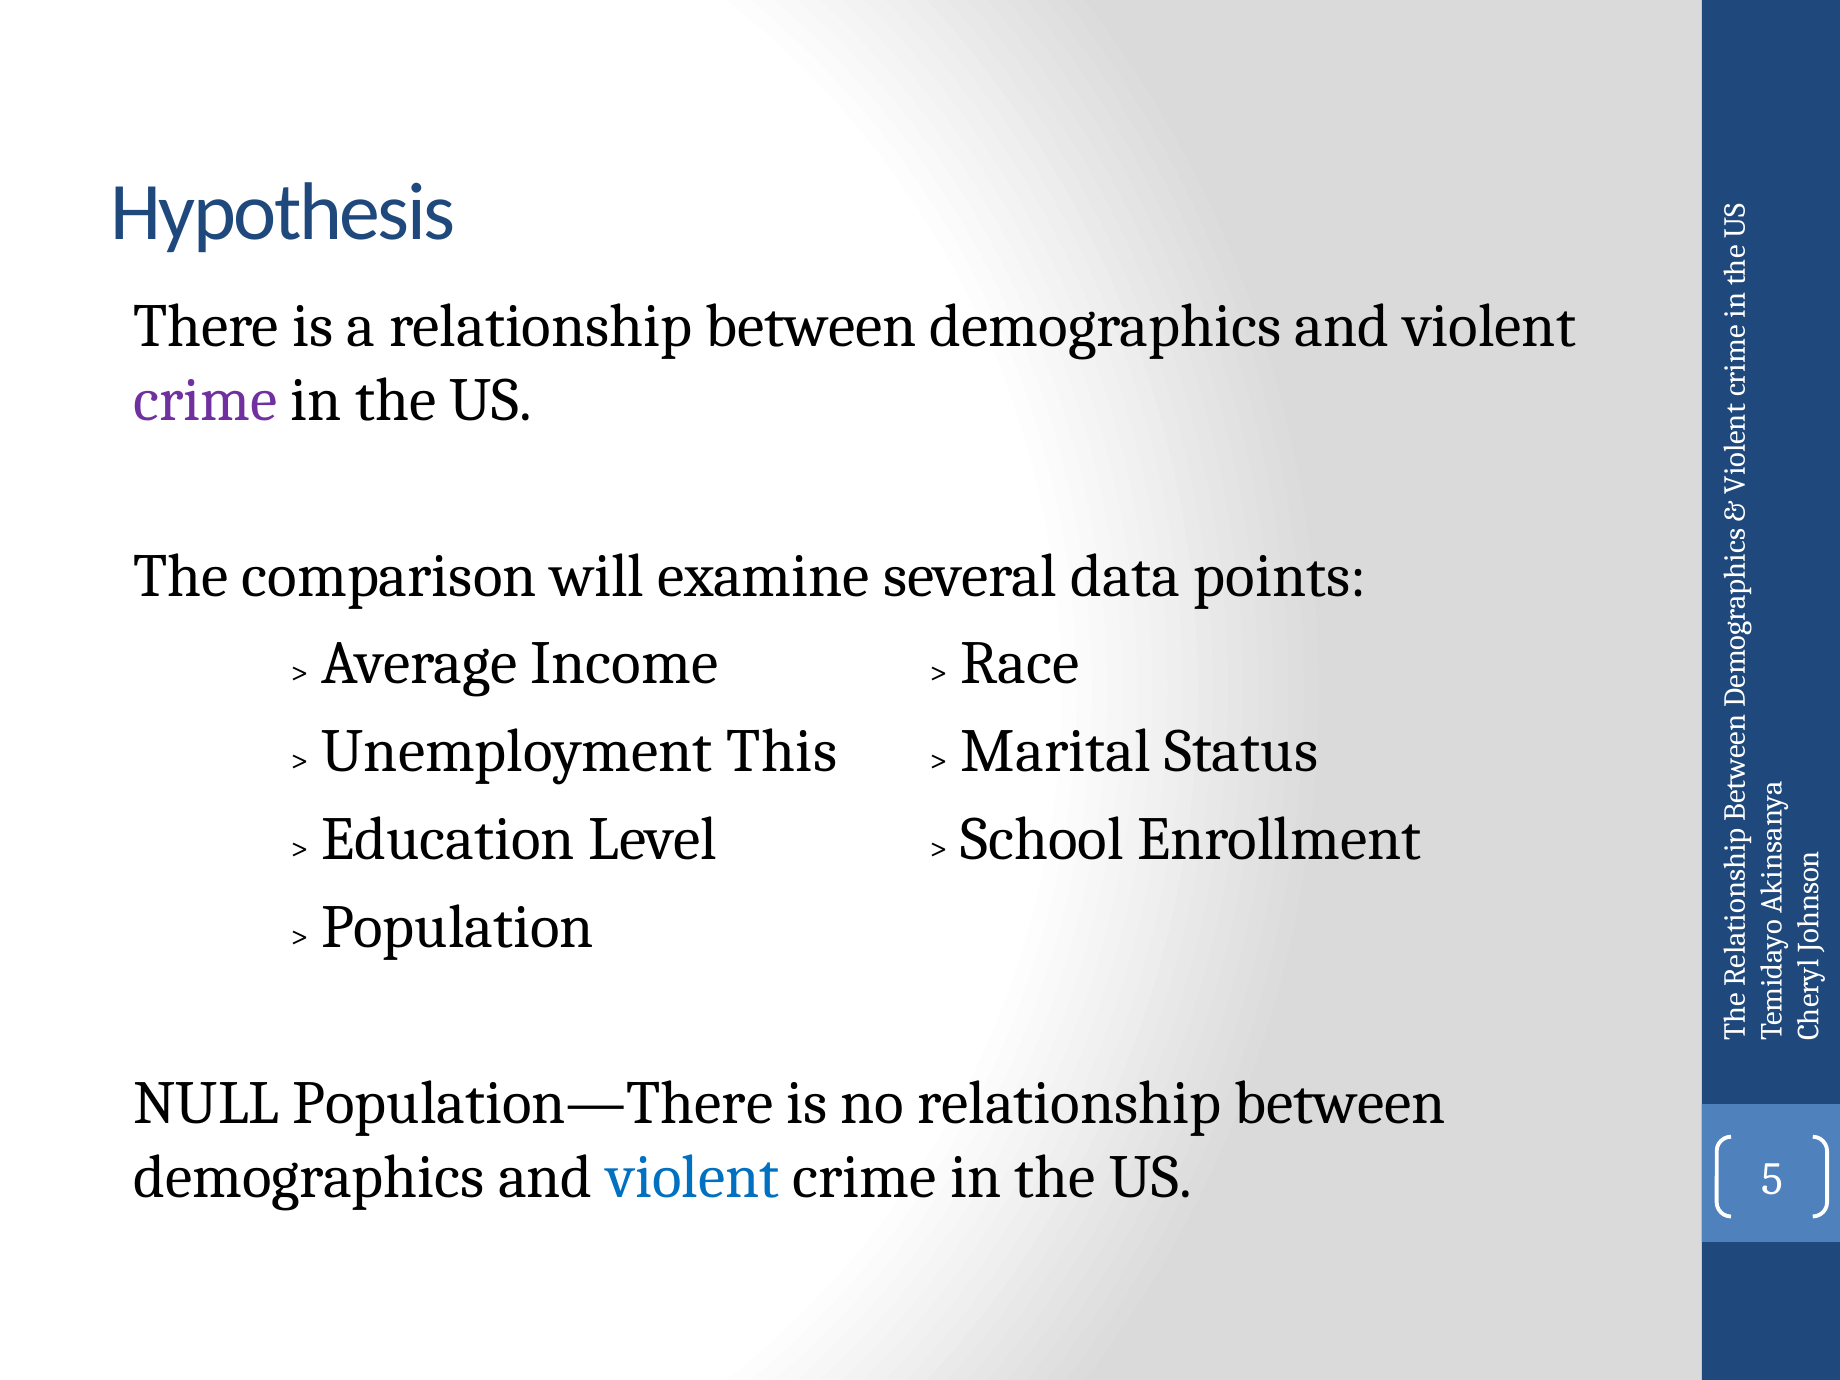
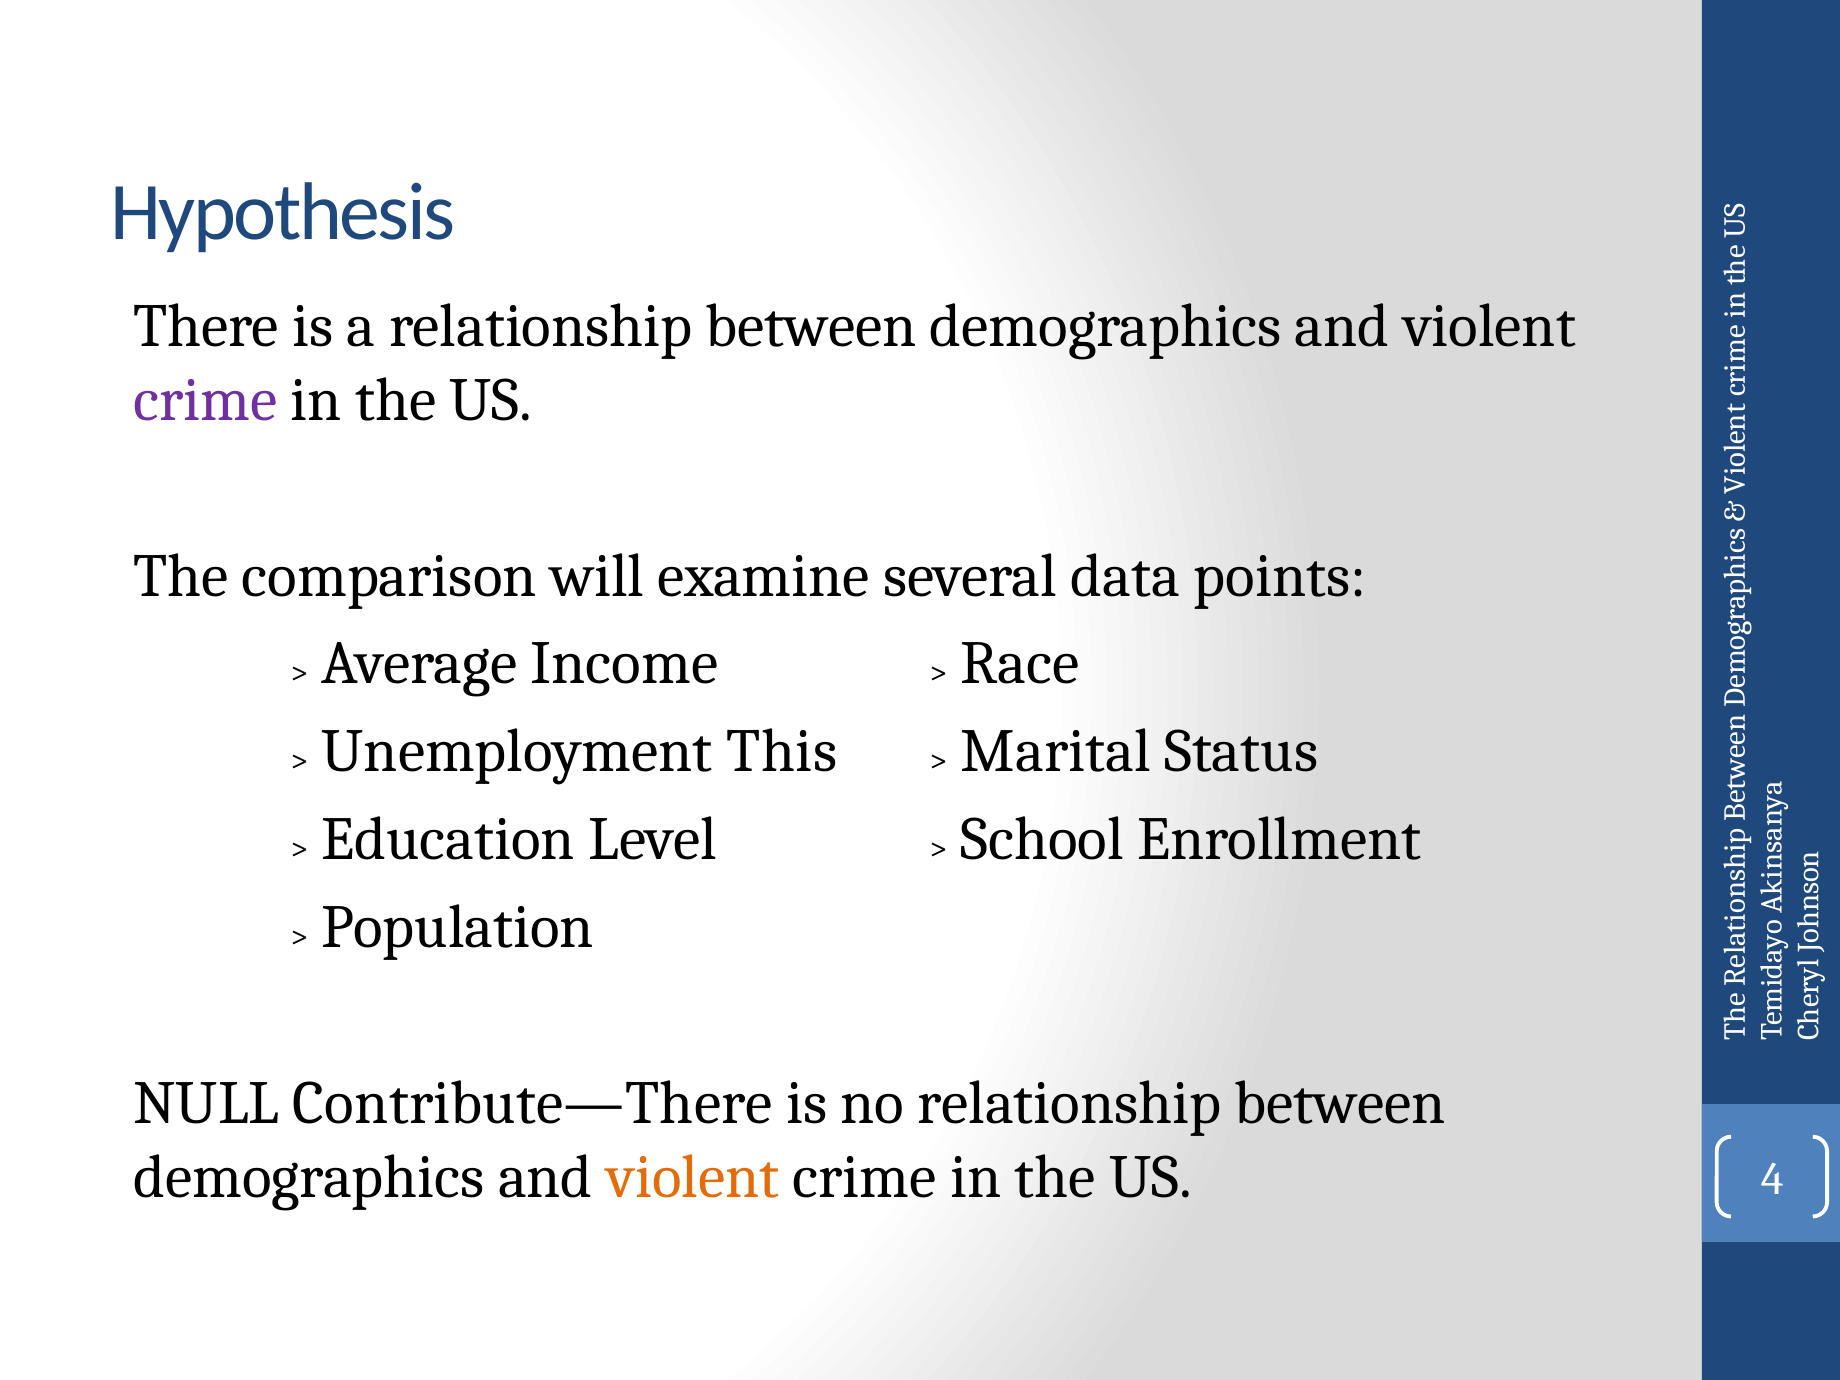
Population—There: Population—There -> Contribute—There
violent at (693, 1177) colour: blue -> orange
5: 5 -> 4
